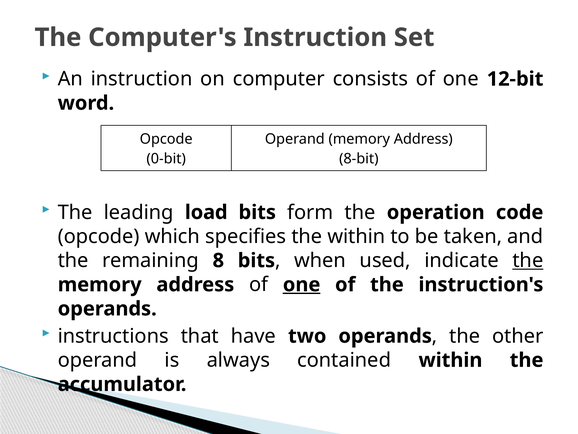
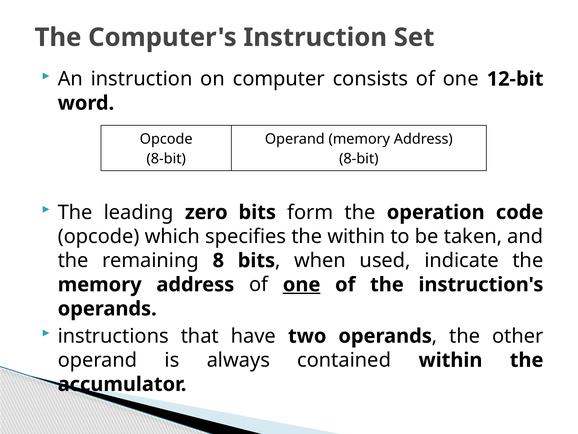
0-bit at (166, 158): 0-bit -> 8-bit
load: load -> zero
the at (528, 260) underline: present -> none
